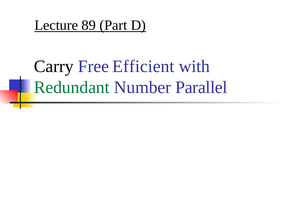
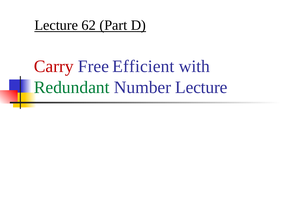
89: 89 -> 62
Carry colour: black -> red
Number Parallel: Parallel -> Lecture
